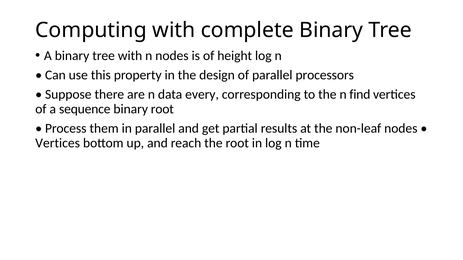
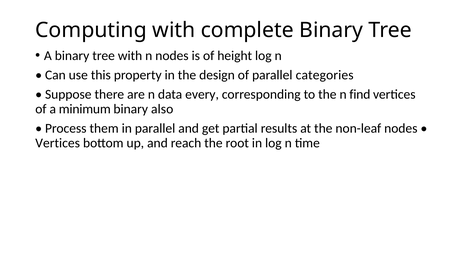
processors: processors -> categories
sequence: sequence -> minimum
binary root: root -> also
